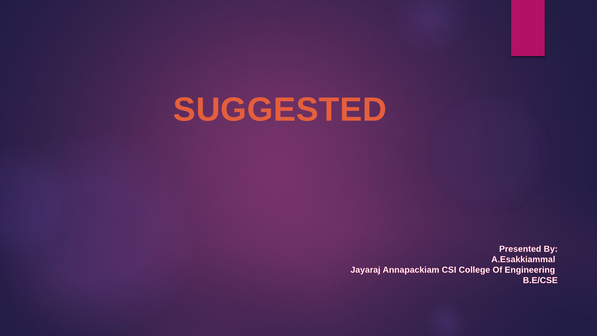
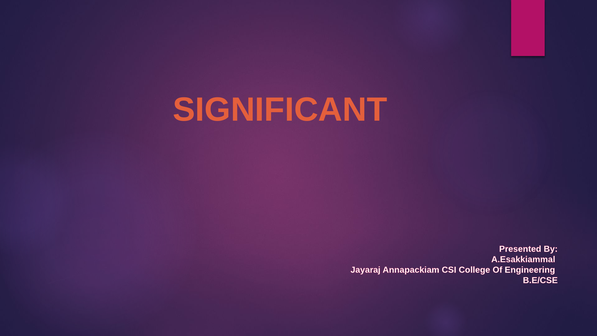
SUGGESTED: SUGGESTED -> SIGNIFICANT
